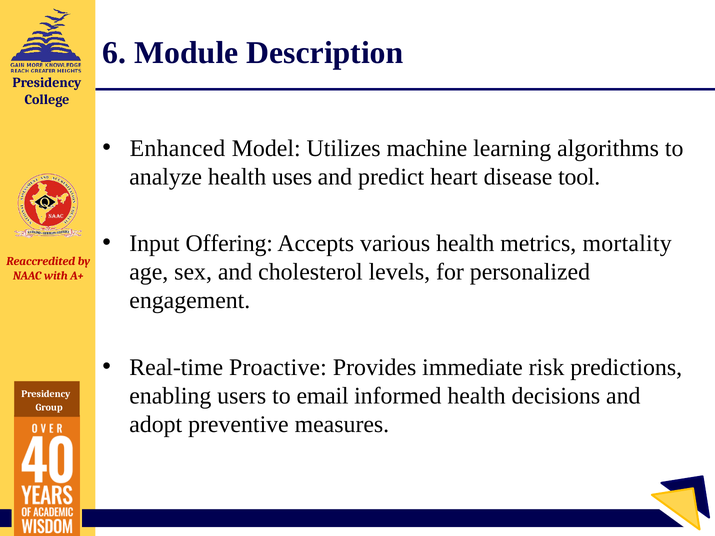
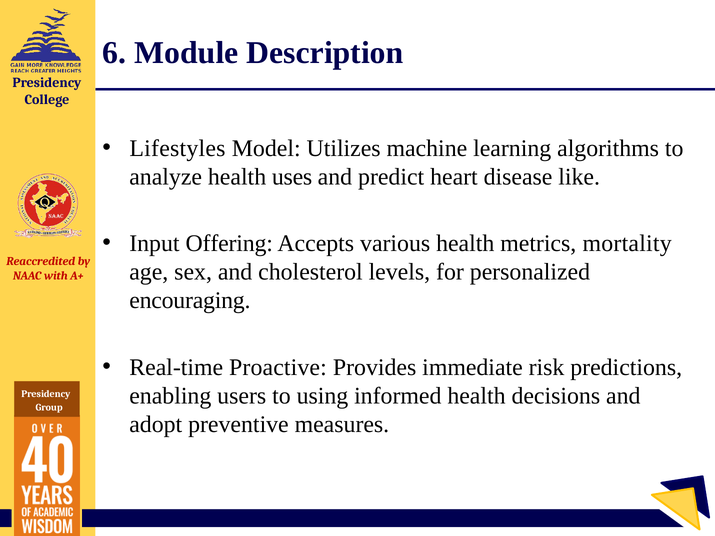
Enhanced: Enhanced -> Lifestyles
tool: tool -> like
engagement: engagement -> encouraging
email: email -> using
